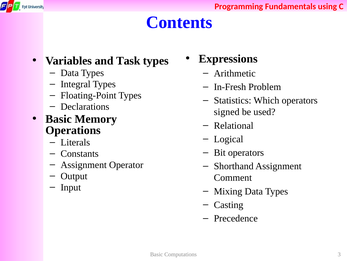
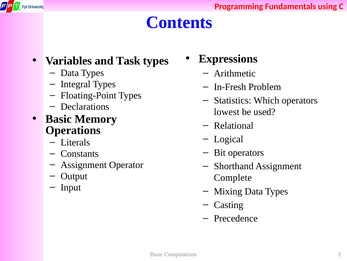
signed: signed -> lowest
Comment: Comment -> Complete
